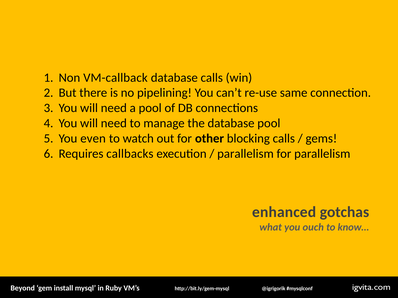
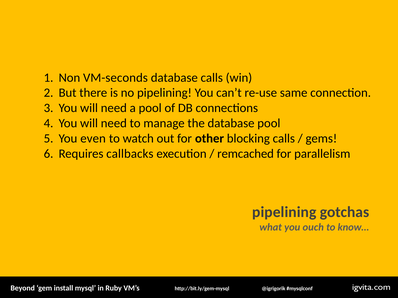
VM-callback: VM-callback -> VM-seconds
parallelism at (245, 154): parallelism -> remcached
enhanced at (284, 212): enhanced -> pipelining
